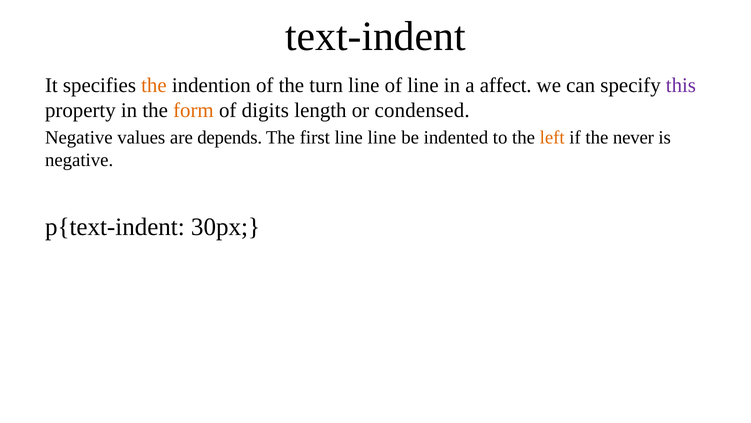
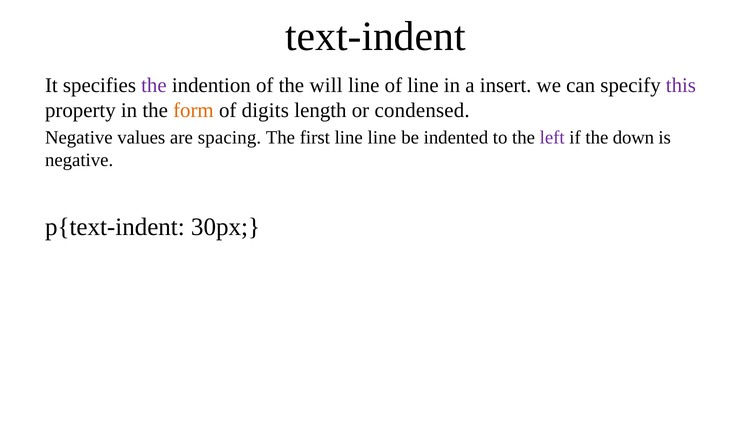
the at (154, 85) colour: orange -> purple
turn: turn -> will
affect: affect -> insert
depends: depends -> spacing
left colour: orange -> purple
never: never -> down
